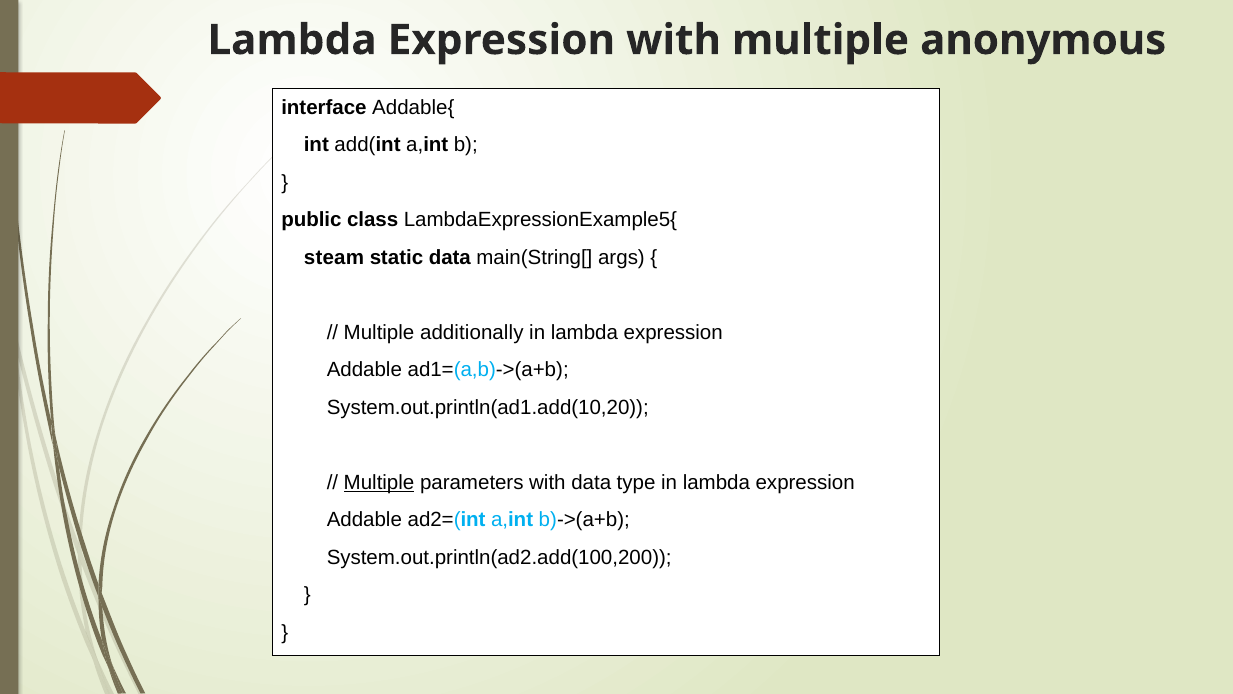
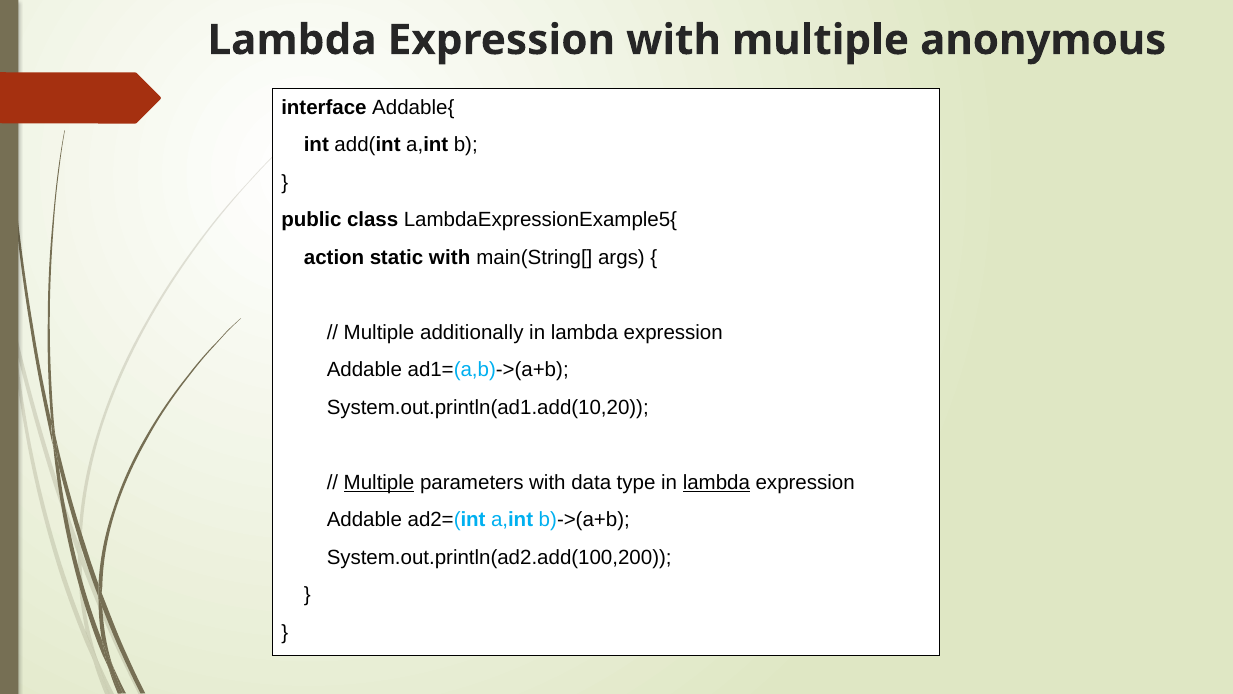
steam: steam -> action
static data: data -> with
lambda at (716, 482) underline: none -> present
